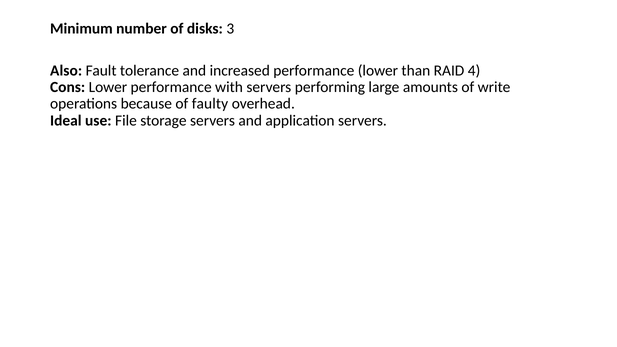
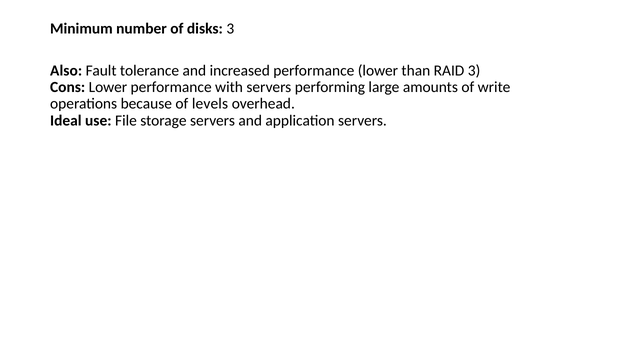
RAID 4: 4 -> 3
faulty: faulty -> levels
